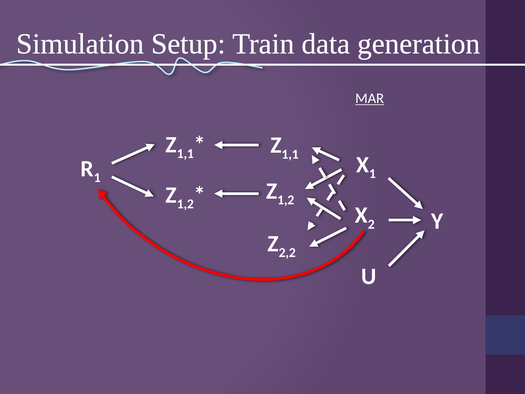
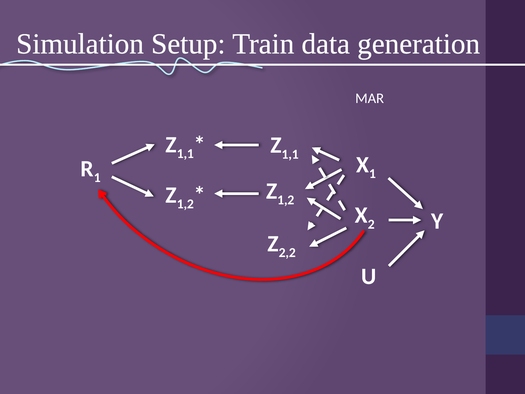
MAR underline: present -> none
